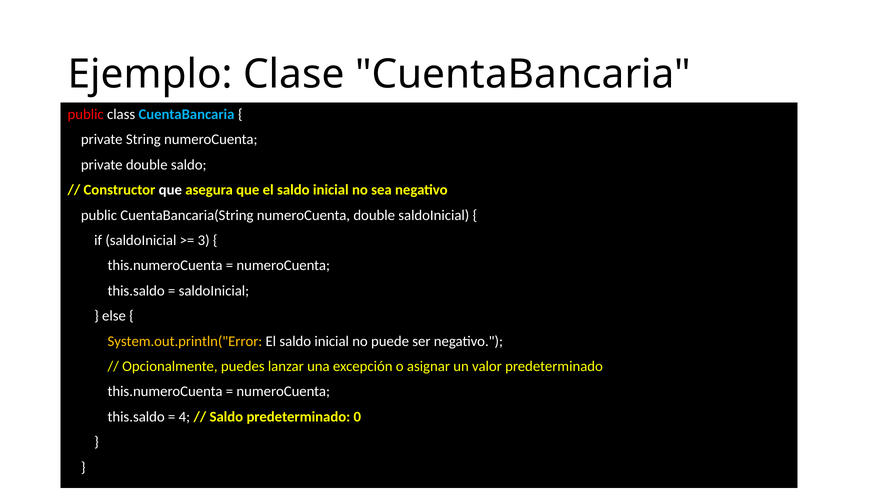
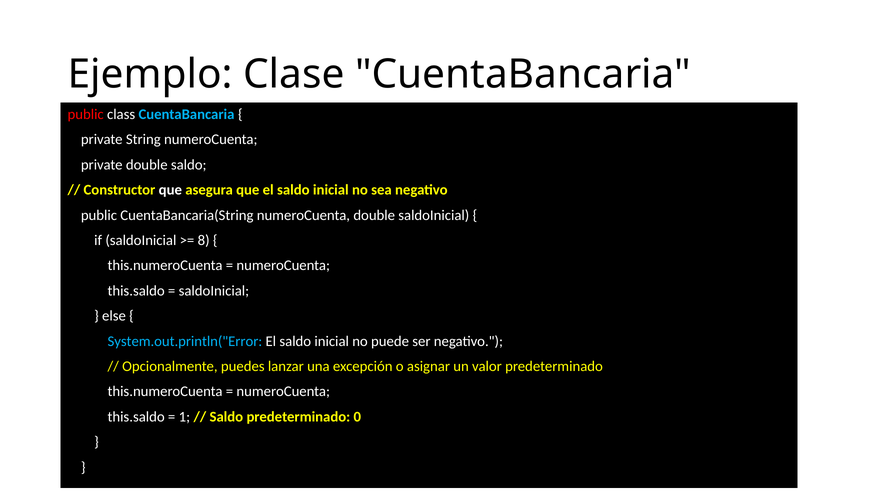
3: 3 -> 8
System.out.println("Error colour: yellow -> light blue
4: 4 -> 1
